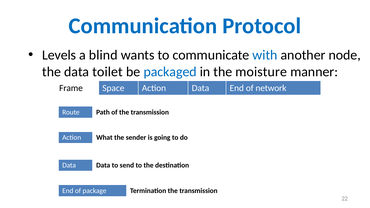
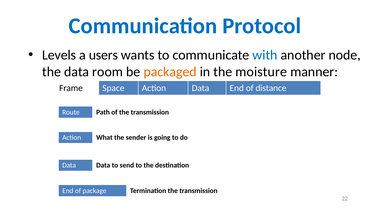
blind: blind -> users
toilet: toilet -> room
packaged colour: blue -> orange
network: network -> distance
